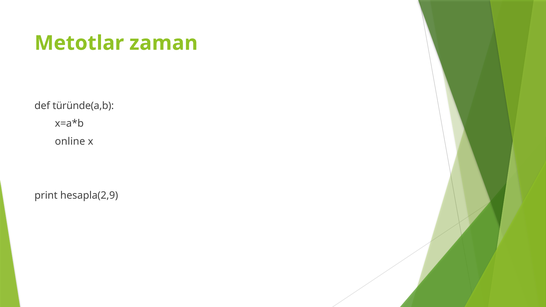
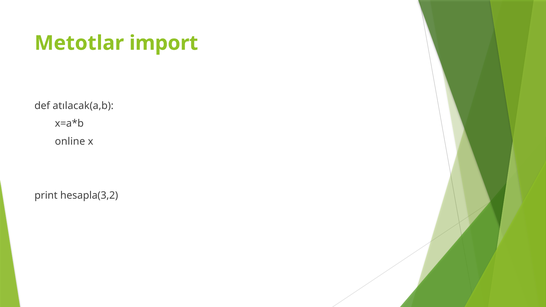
zaman: zaman -> import
türünde(a,b: türünde(a,b -> atılacak(a,b
hesapla(2,9: hesapla(2,9 -> hesapla(3,2
